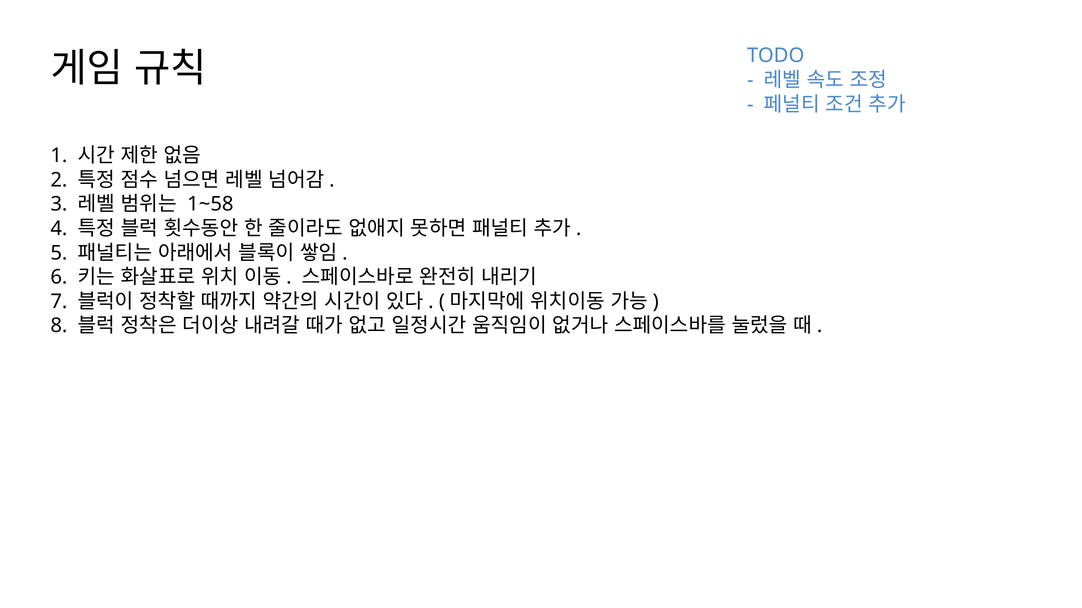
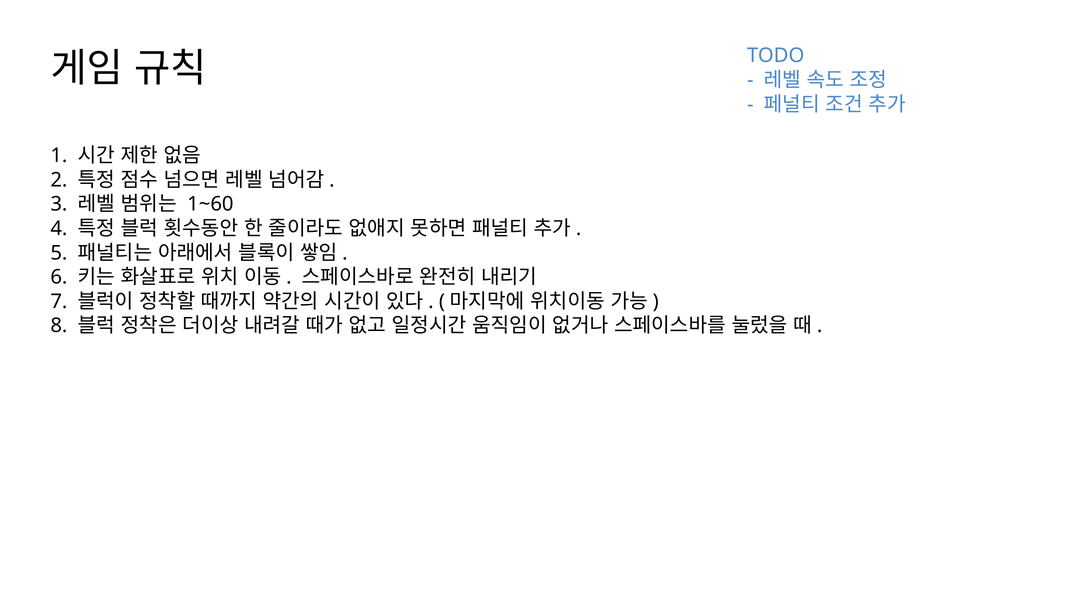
1~58: 1~58 -> 1~60
